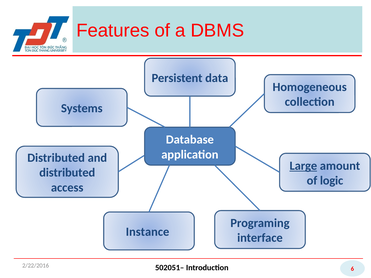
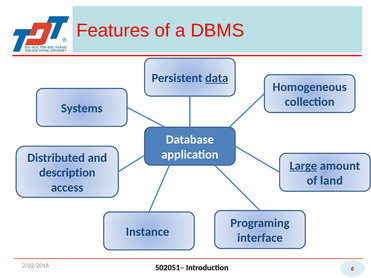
data underline: none -> present
distributed at (67, 173): distributed -> description
logic: logic -> land
